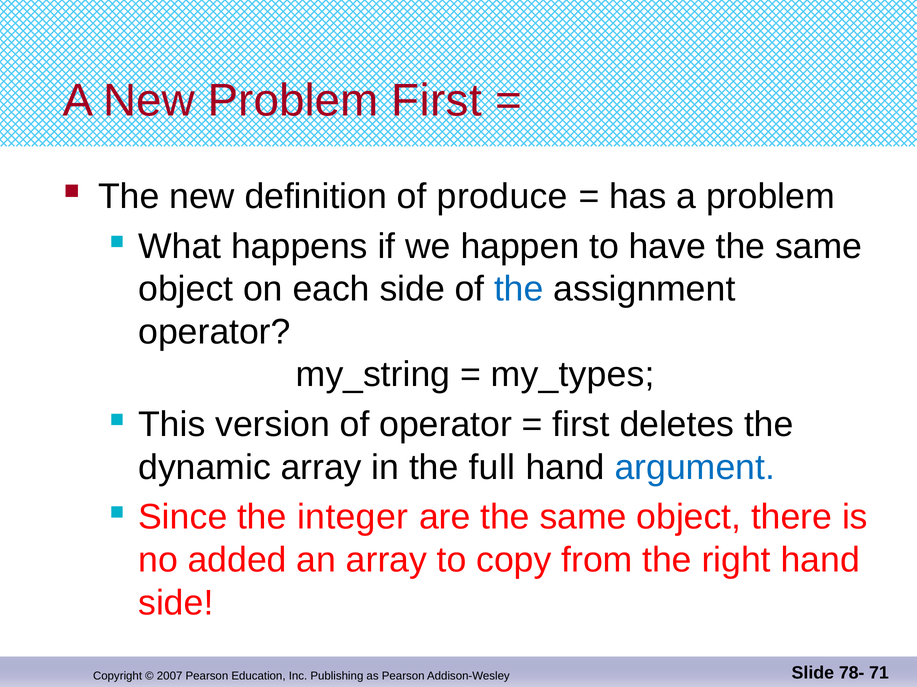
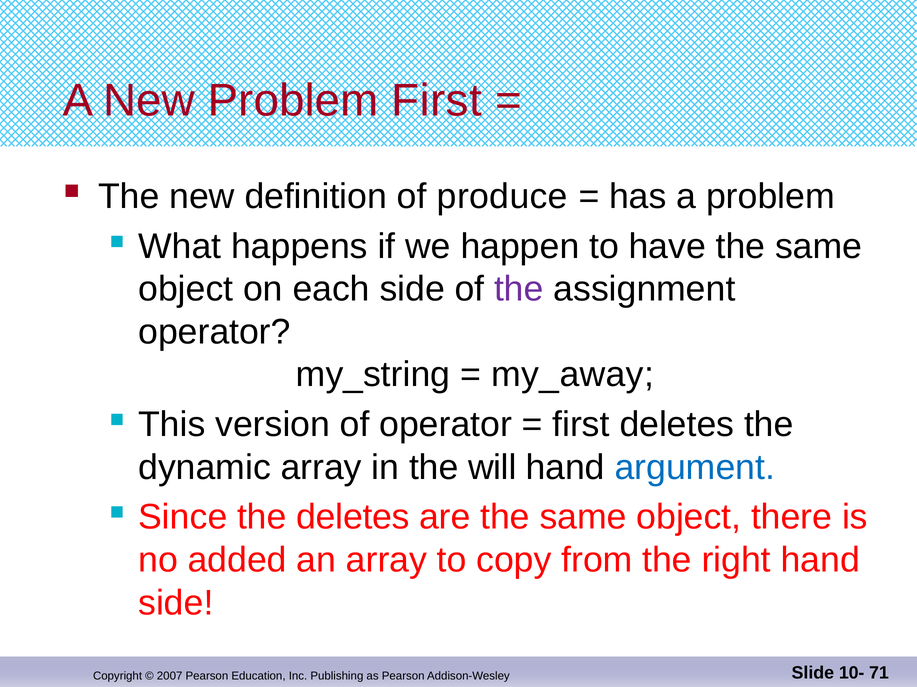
the at (519, 289) colour: blue -> purple
my_types: my_types -> my_away
full: full -> will
the integer: integer -> deletes
78-: 78- -> 10-
